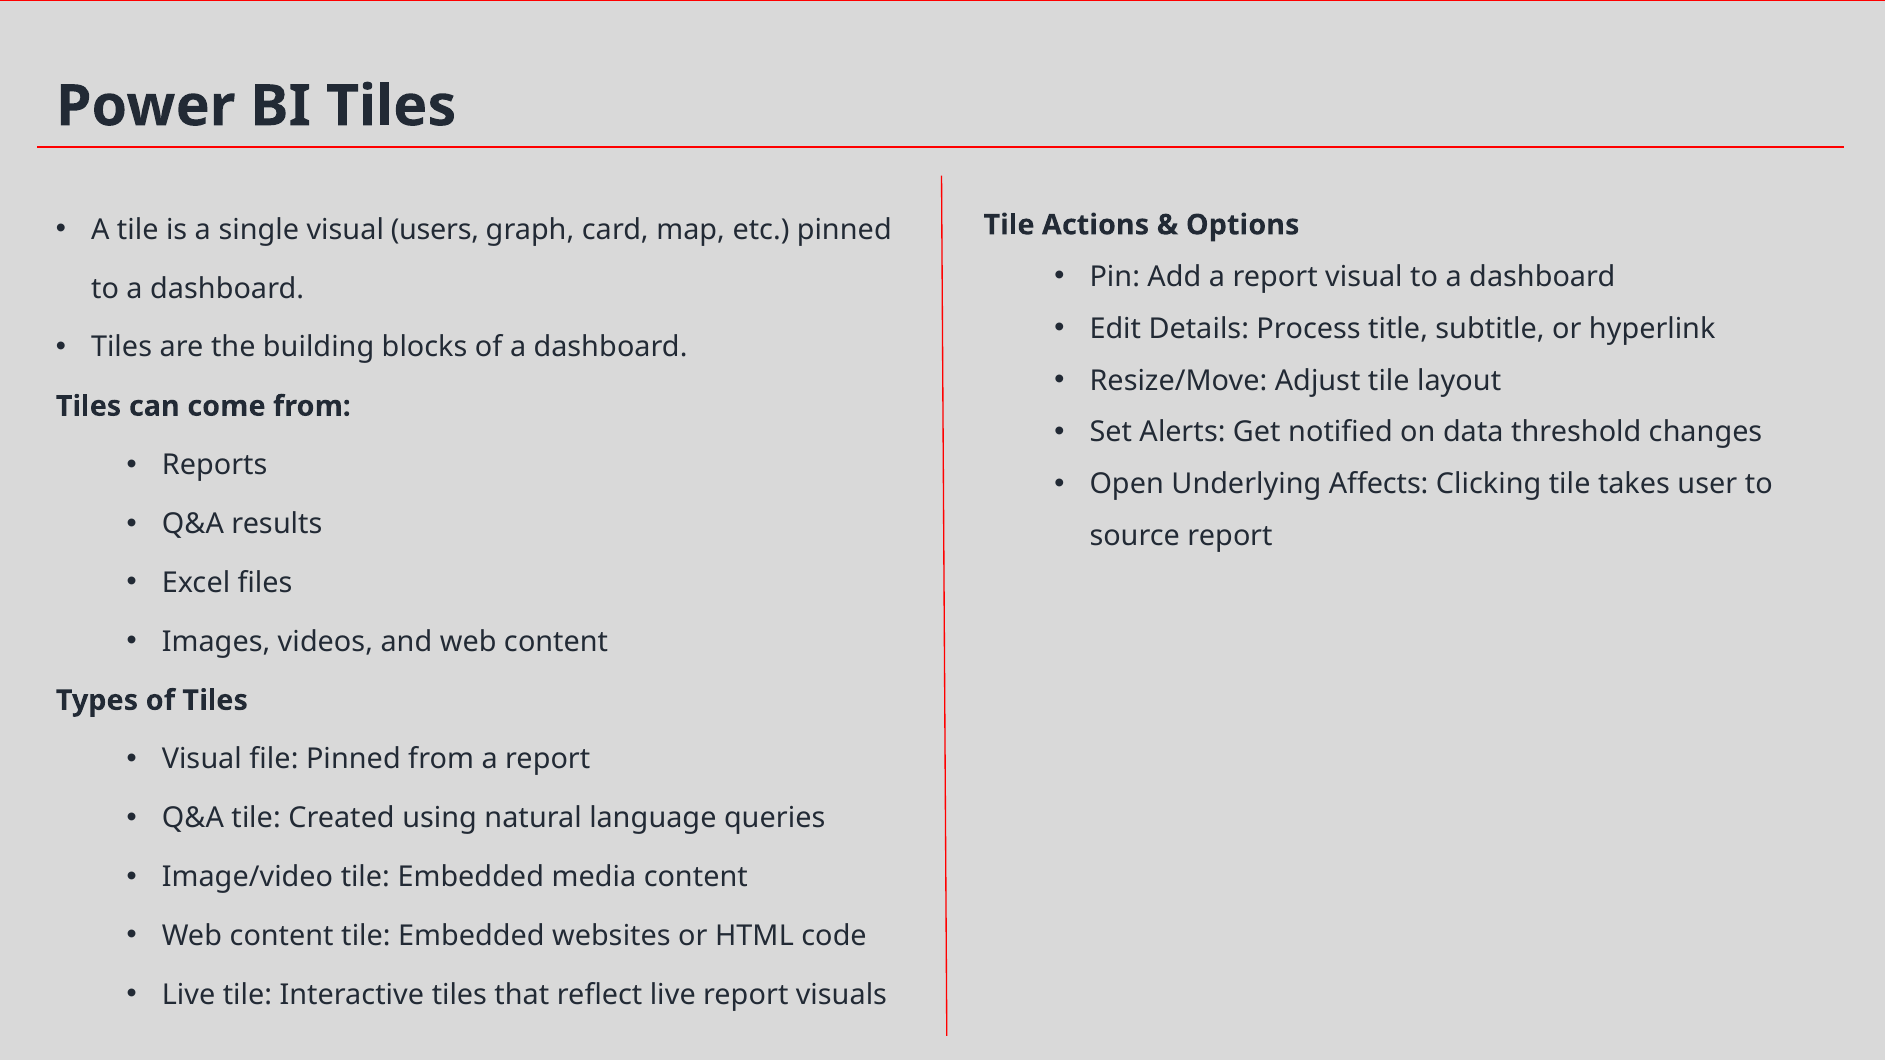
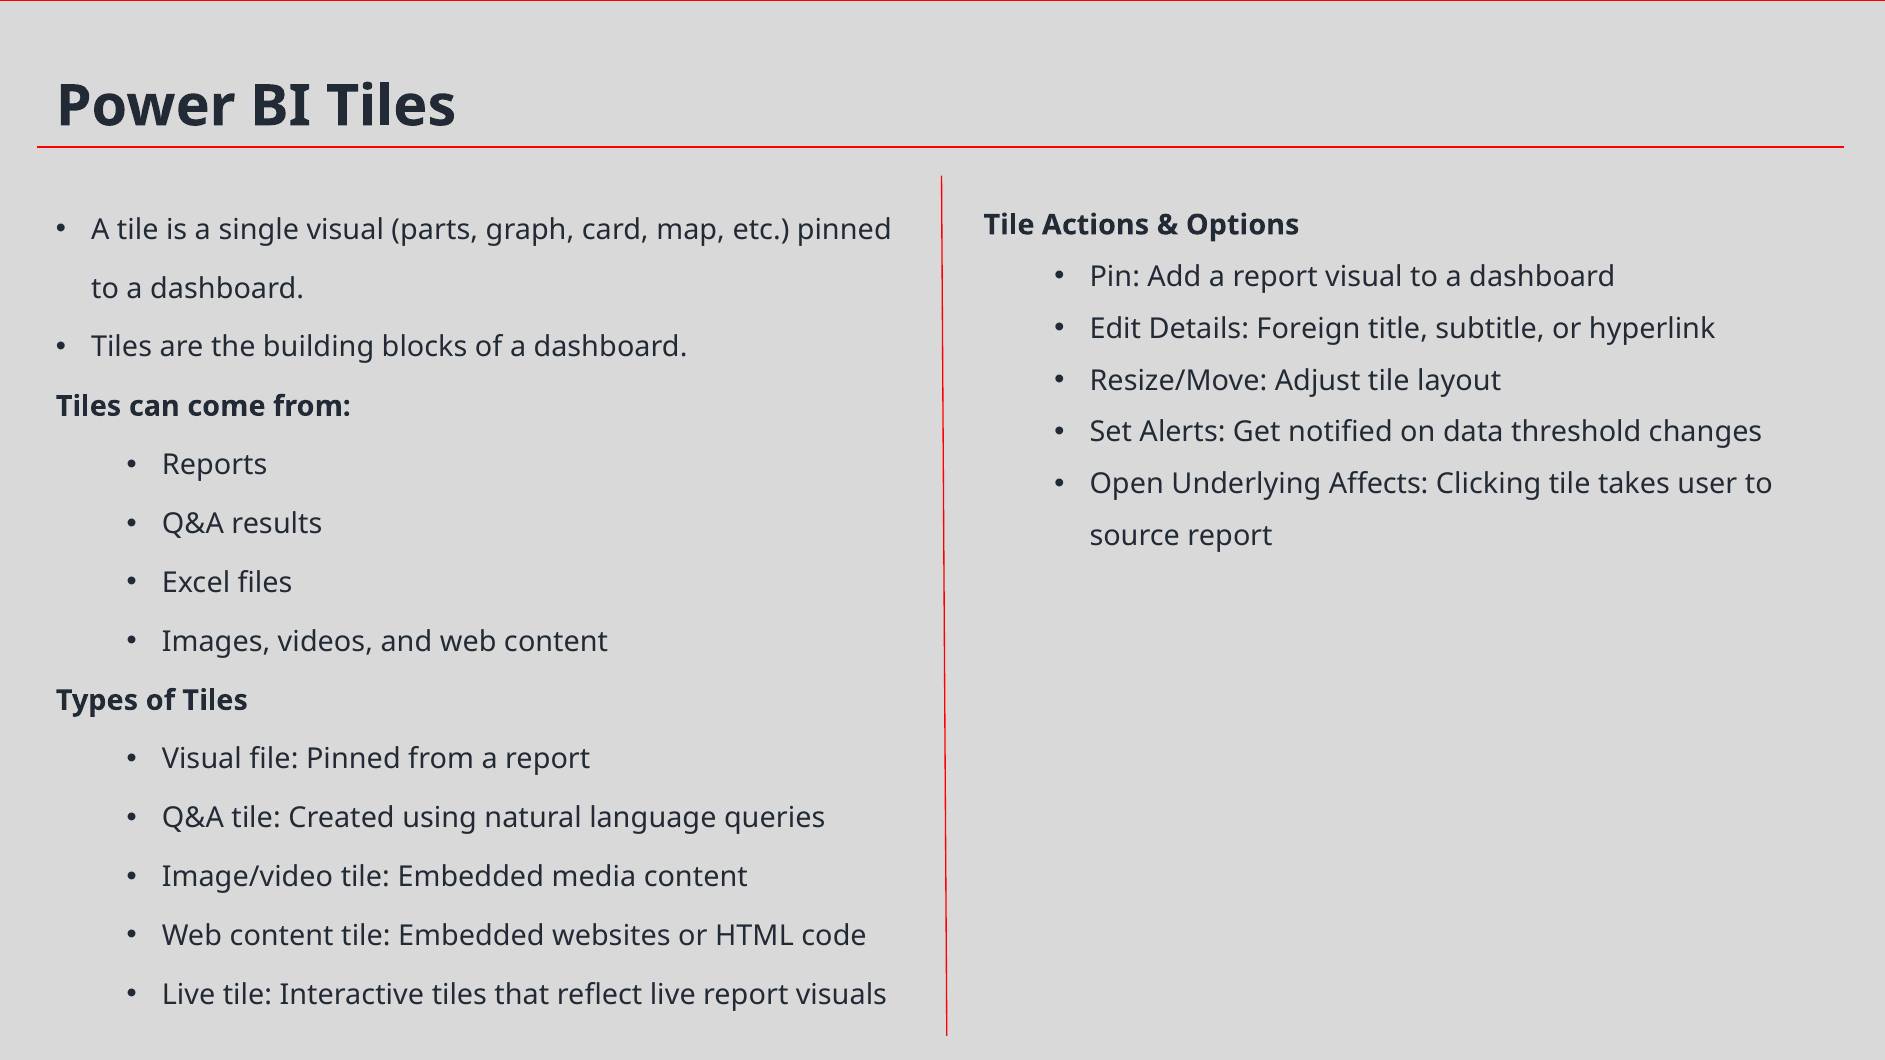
users: users -> parts
Process: Process -> Foreign
